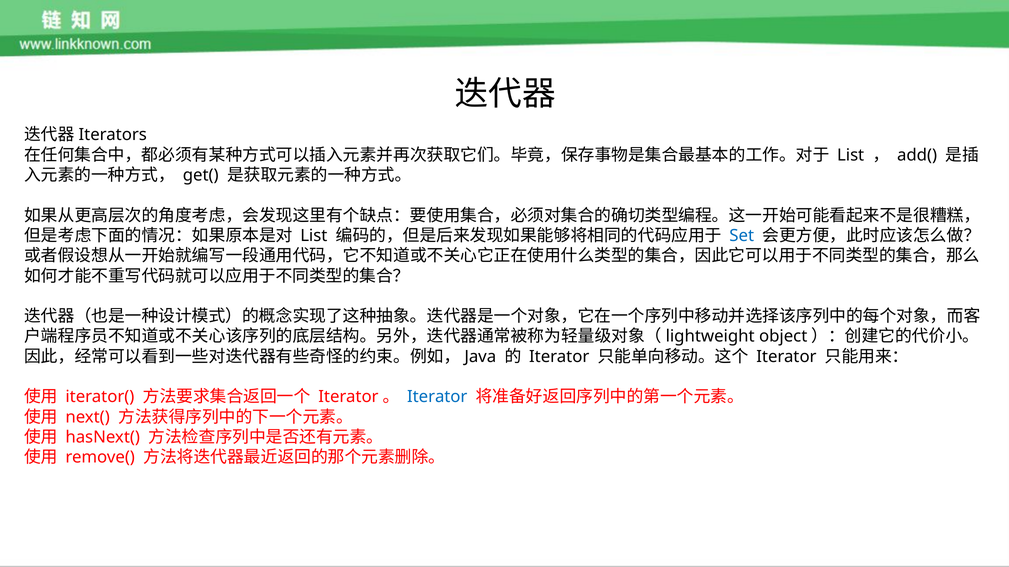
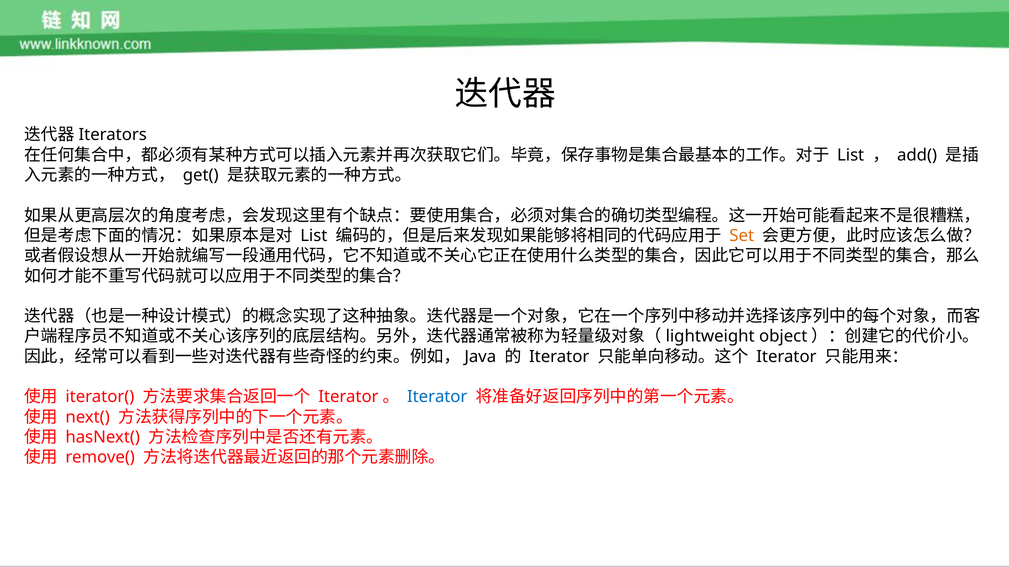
Set colour: blue -> orange
